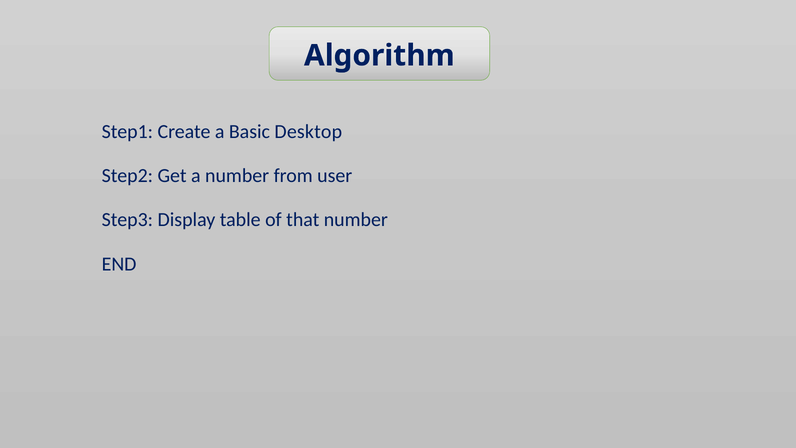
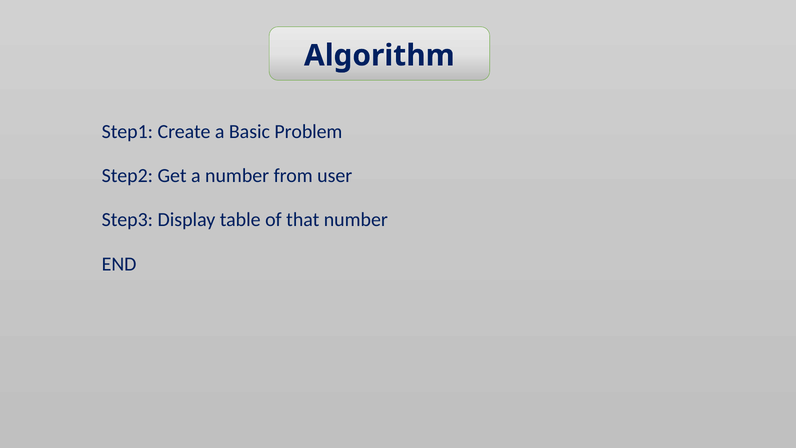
Desktop: Desktop -> Problem
